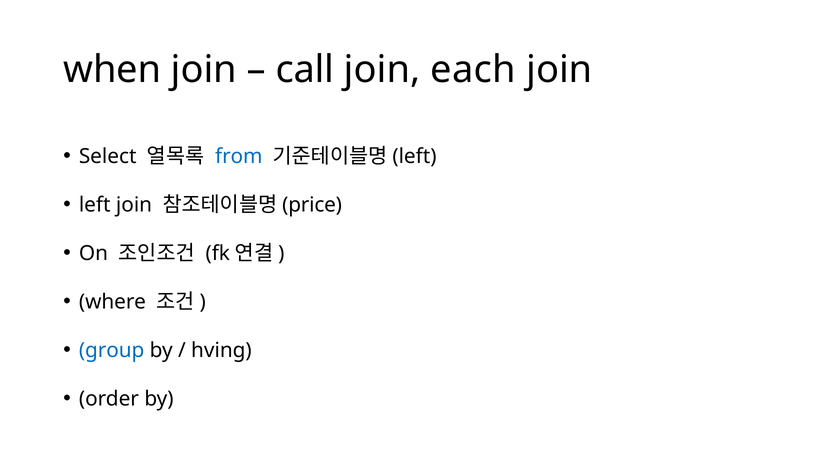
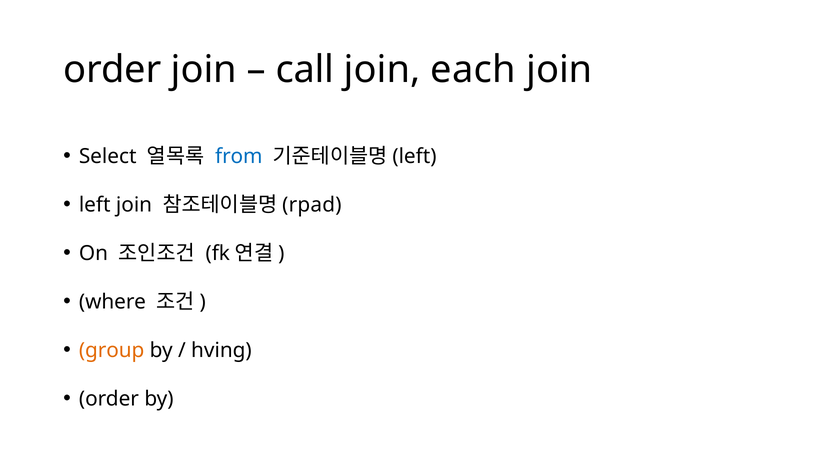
when at (112, 70): when -> order
price: price -> rpad
group colour: blue -> orange
